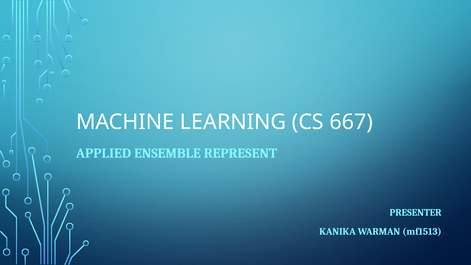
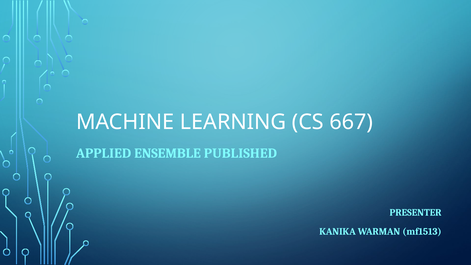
REPRESENT: REPRESENT -> PUBLISHED
